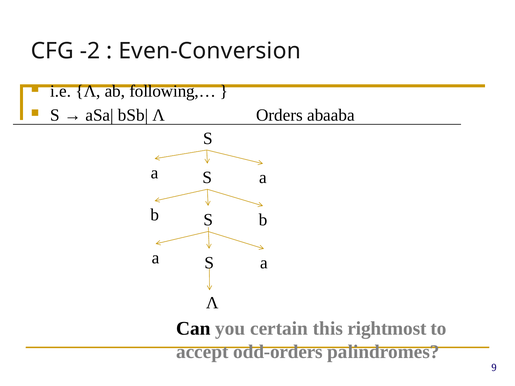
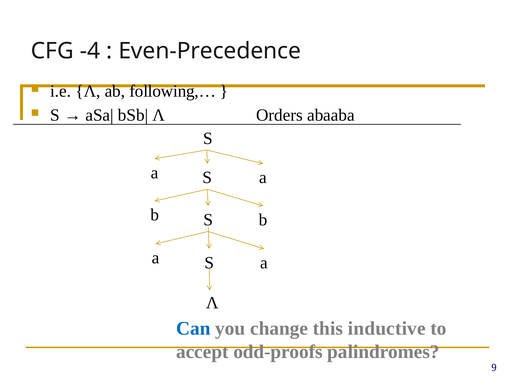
-2: -2 -> -4
Even-Conversion: Even-Conversion -> Even-Precedence
Can colour: black -> blue
certain: certain -> change
rightmost: rightmost -> inductive
odd-orders: odd-orders -> odd-proofs
